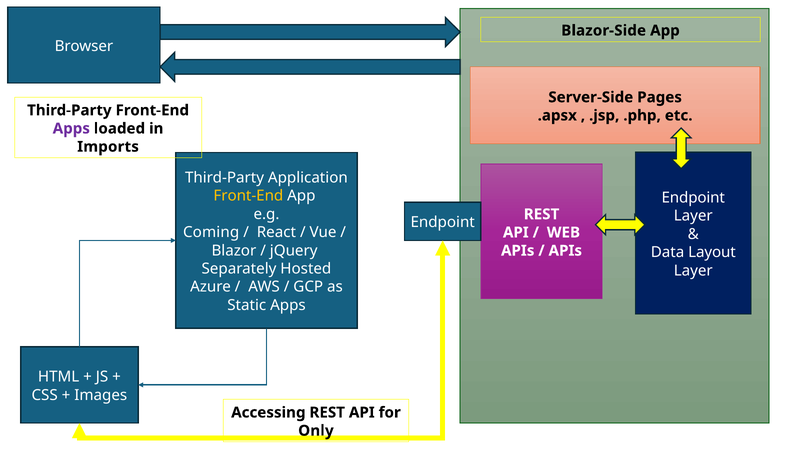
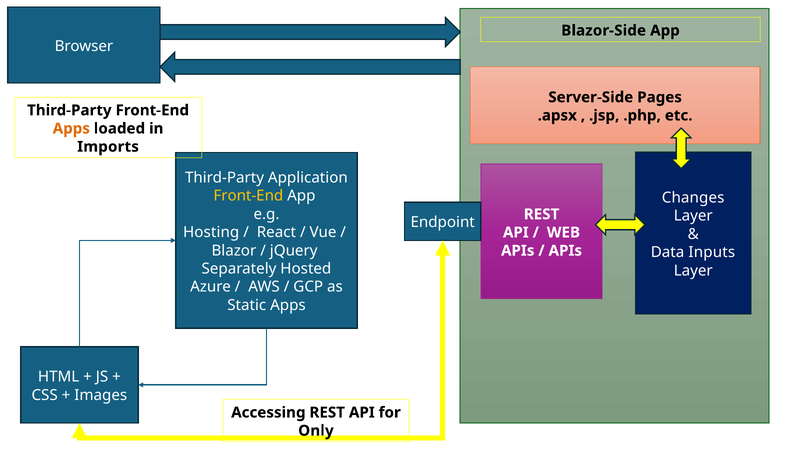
Apps at (71, 129) colour: purple -> orange
Endpoint at (693, 198): Endpoint -> Changes
Coming: Coming -> Hosting
Layout: Layout -> Inputs
